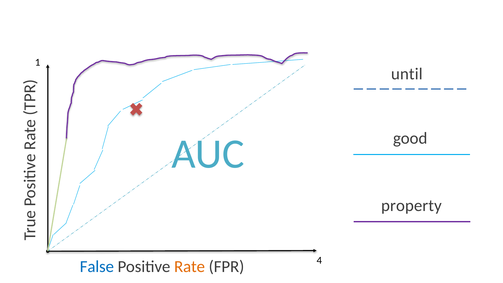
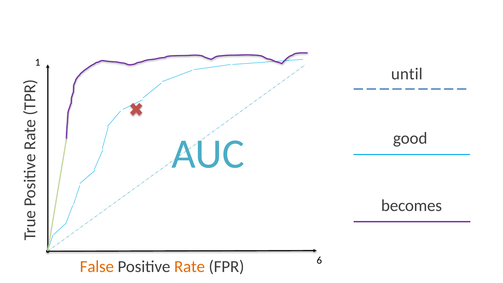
property: property -> becomes
False colour: blue -> orange
4: 4 -> 6
